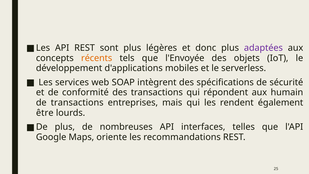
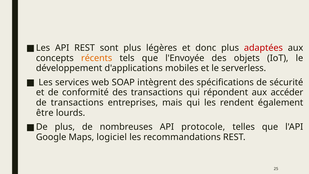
adaptées colour: purple -> red
humain: humain -> accéder
interfaces: interfaces -> protocole
oriente: oriente -> logiciel
